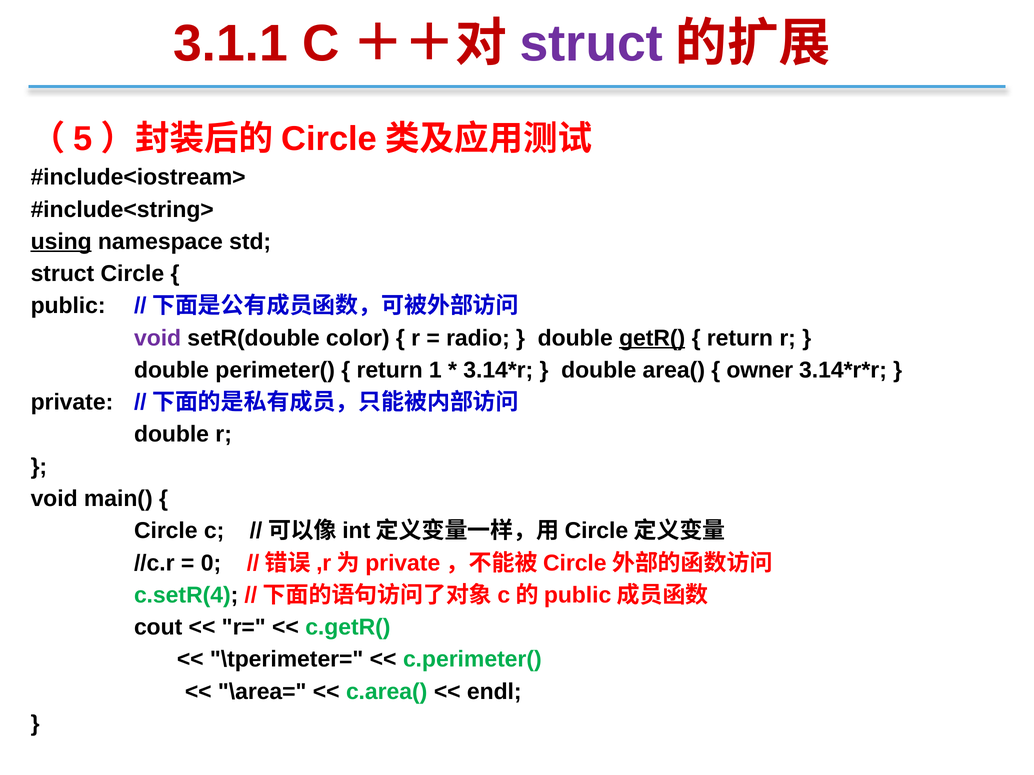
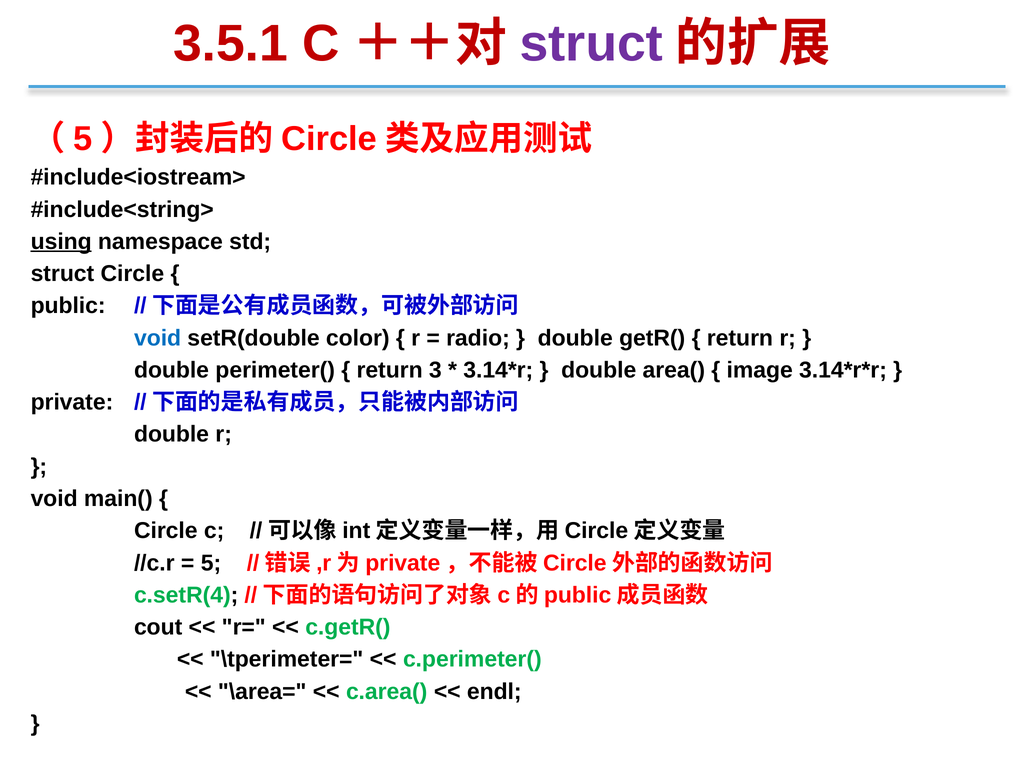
3.1.1: 3.1.1 -> 3.5.1
void at (158, 338) colour: purple -> blue
getR( underline: present -> none
1: 1 -> 3
owner: owner -> image
0: 0 -> 5
